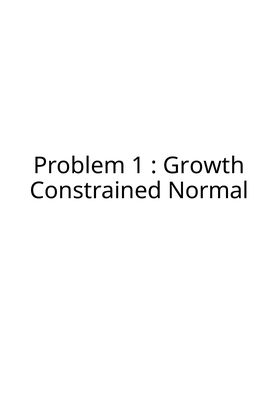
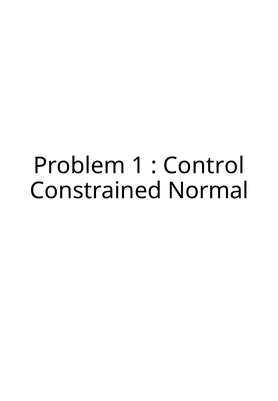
Growth: Growth -> Control
